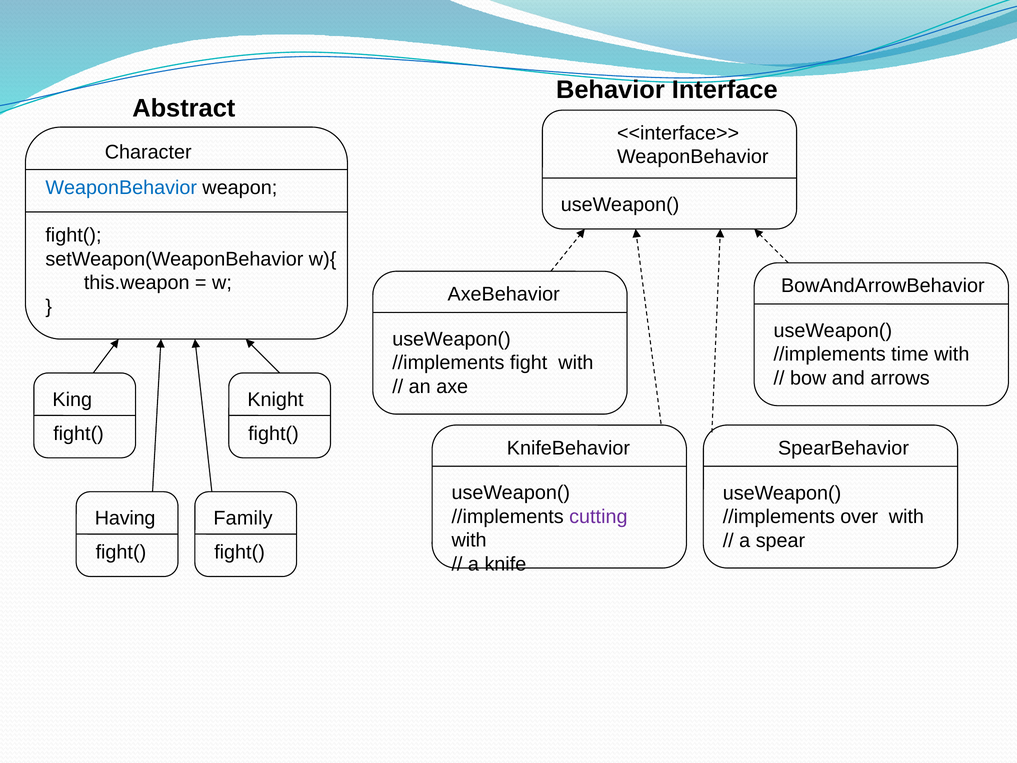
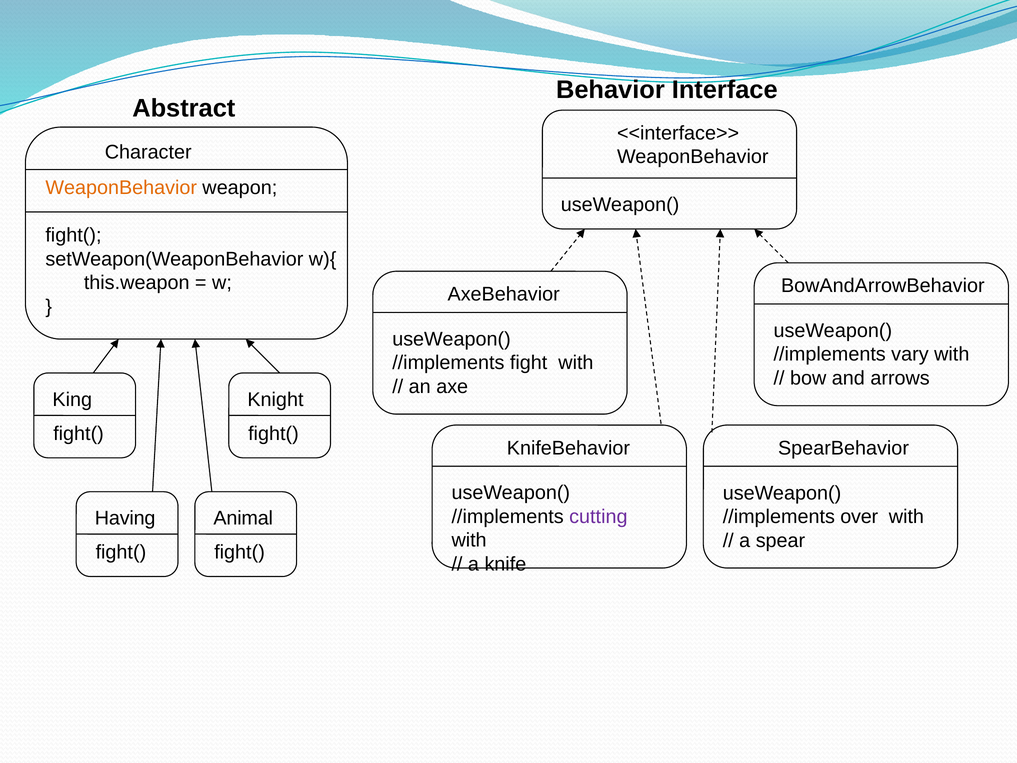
WeaponBehavior at (121, 188) colour: blue -> orange
time: time -> vary
Family: Family -> Animal
